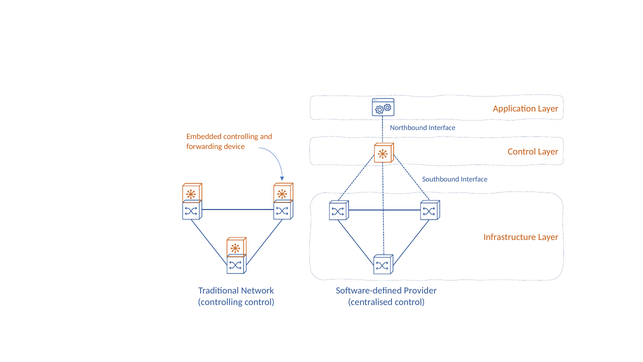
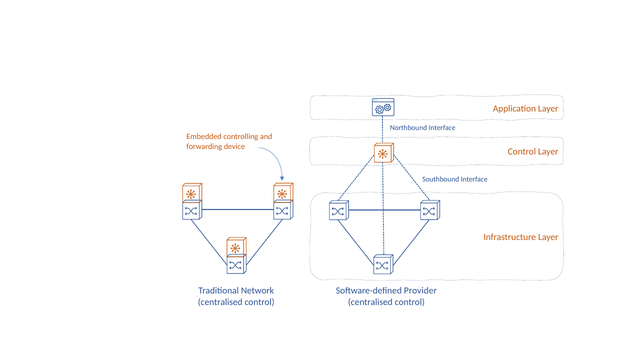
controlling at (220, 302): controlling -> centralised
